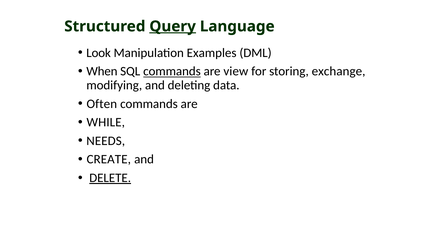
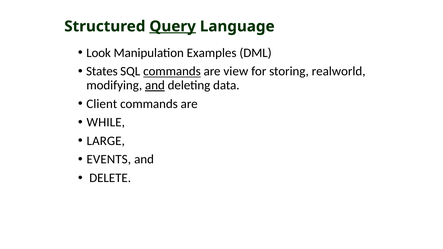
When: When -> States
exchange: exchange -> realworld
and at (155, 85) underline: none -> present
Often: Often -> Client
NEEDS: NEEDS -> LARGE
CREATE: CREATE -> EVENTS
DELETE underline: present -> none
